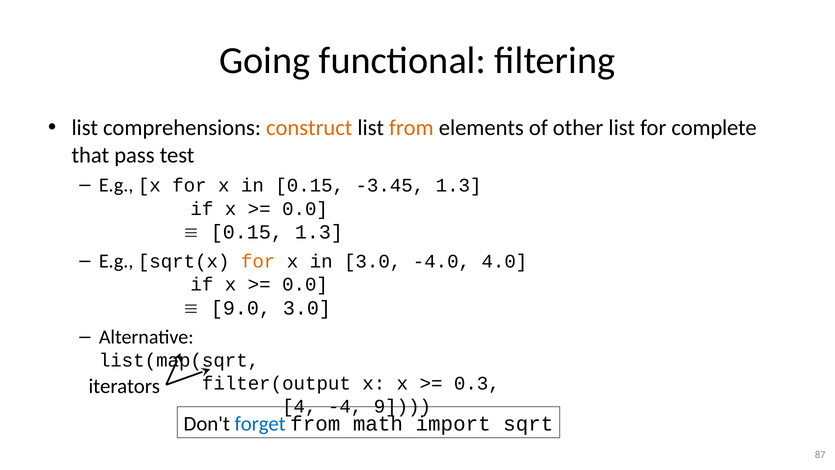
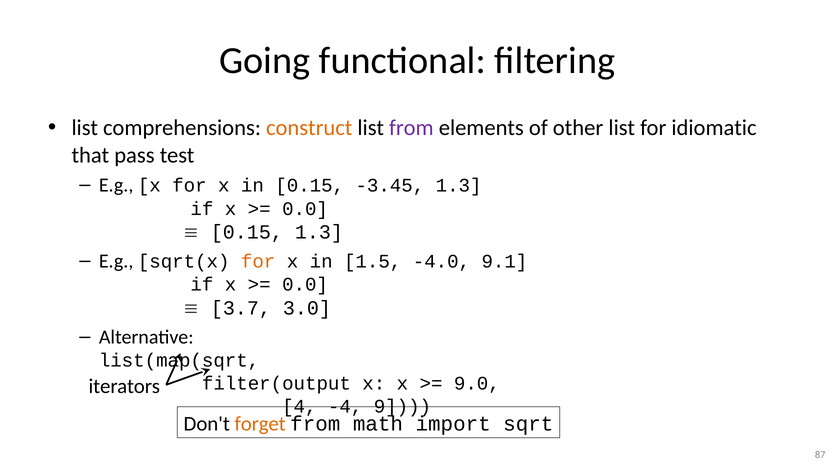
from at (411, 128) colour: orange -> purple
complete: complete -> idiomatic
in 3.0: 3.0 -> 1.5
4.0: 4.0 -> 9.1
9.0: 9.0 -> 3.7
0.3: 0.3 -> 9.0
forget colour: blue -> orange
